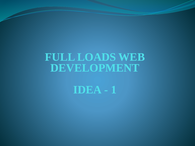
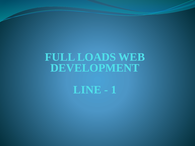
IDEA: IDEA -> LINE
